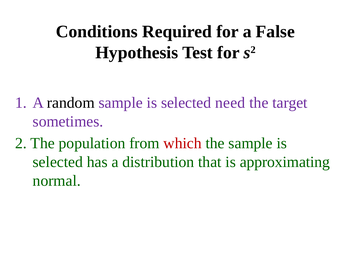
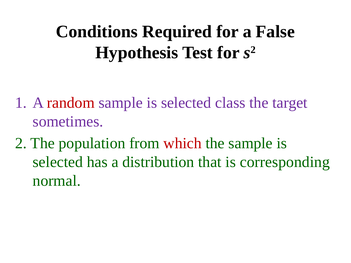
random colour: black -> red
need: need -> class
approximating: approximating -> corresponding
